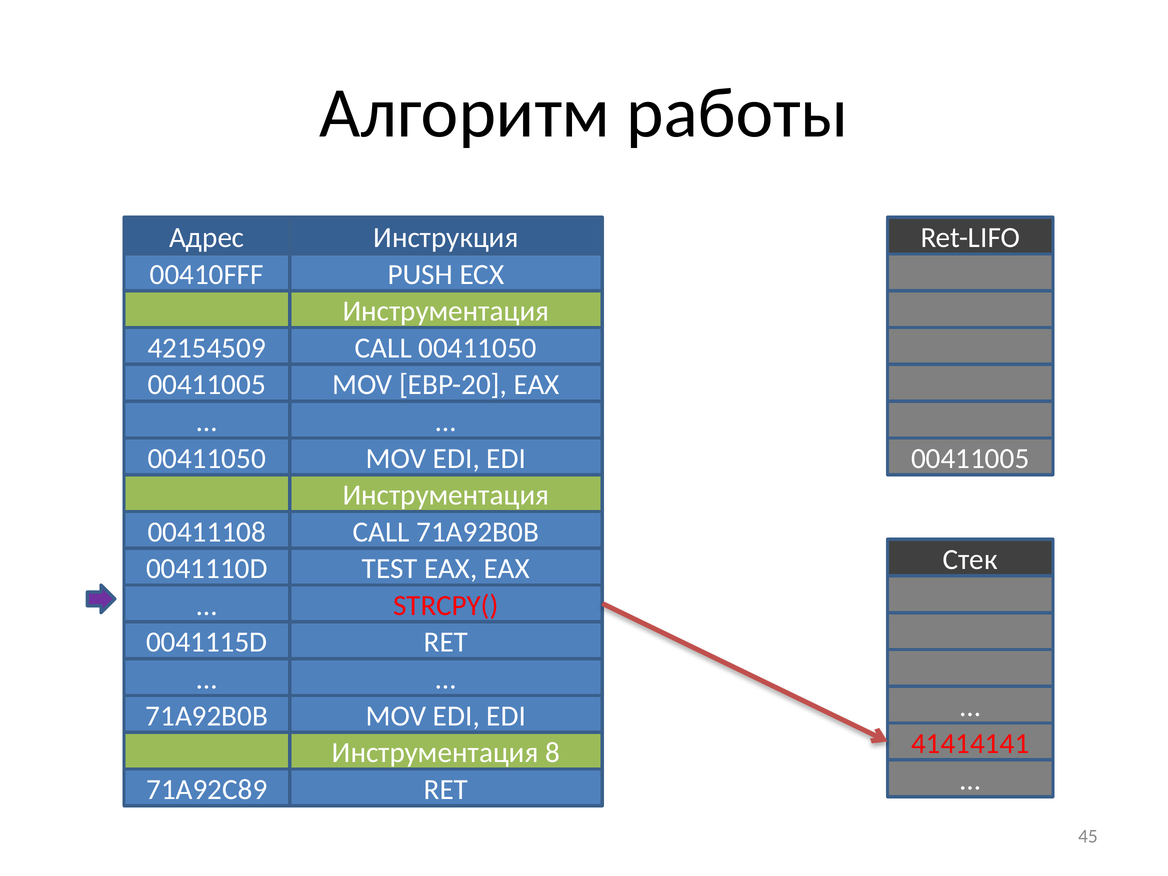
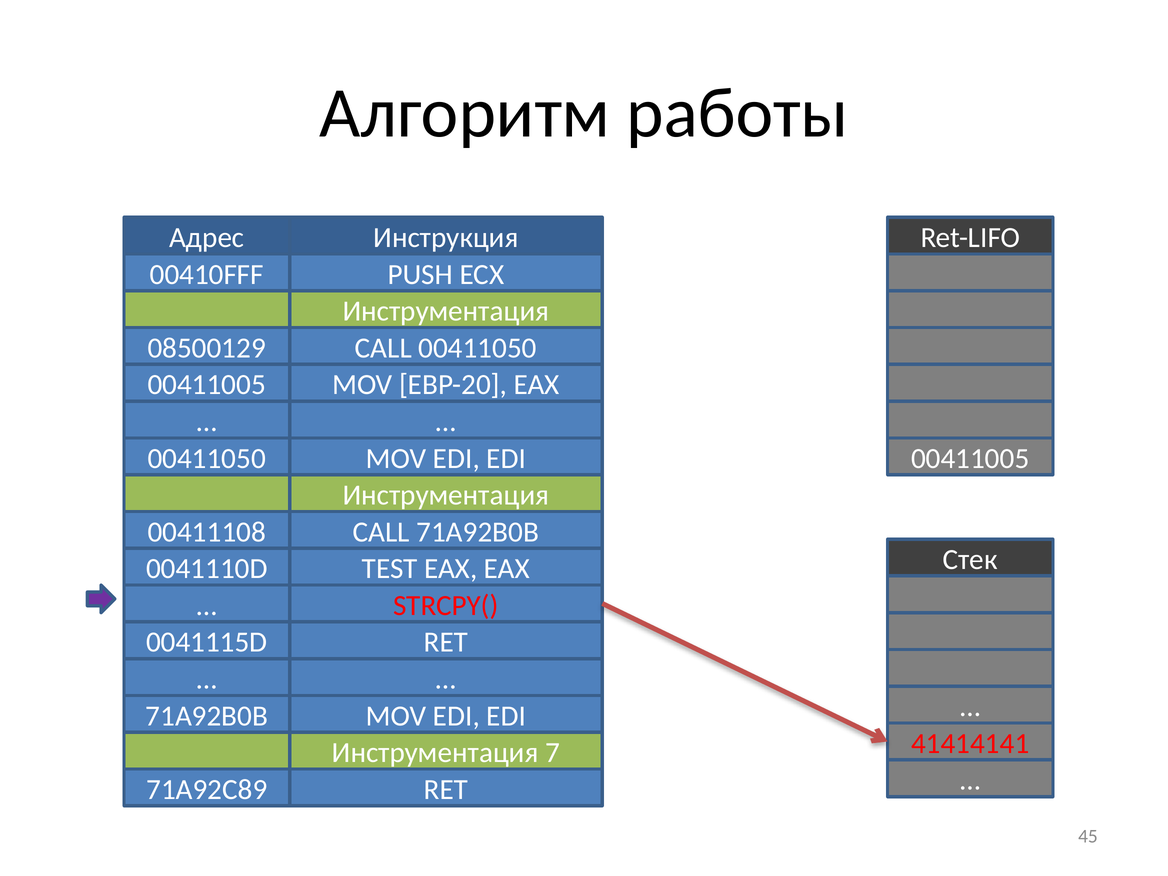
42154509: 42154509 -> 08500129
8: 8 -> 7
